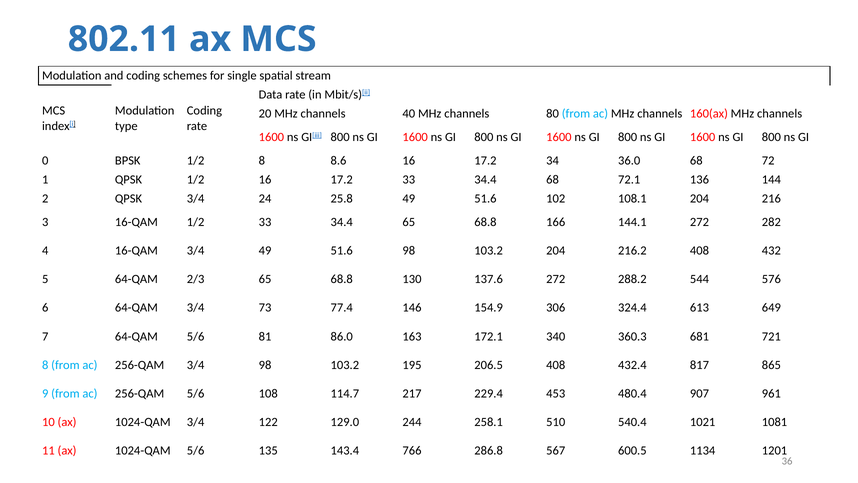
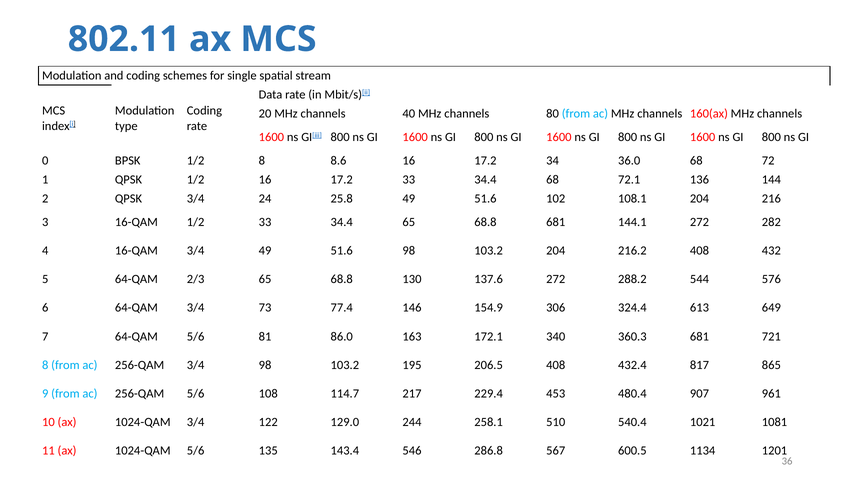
68.8 166: 166 -> 681
766: 766 -> 546
